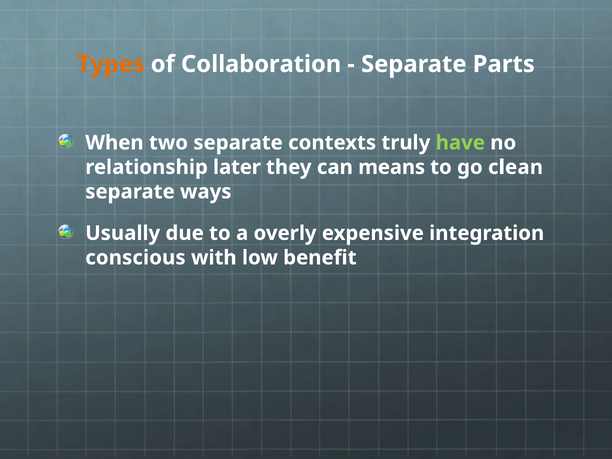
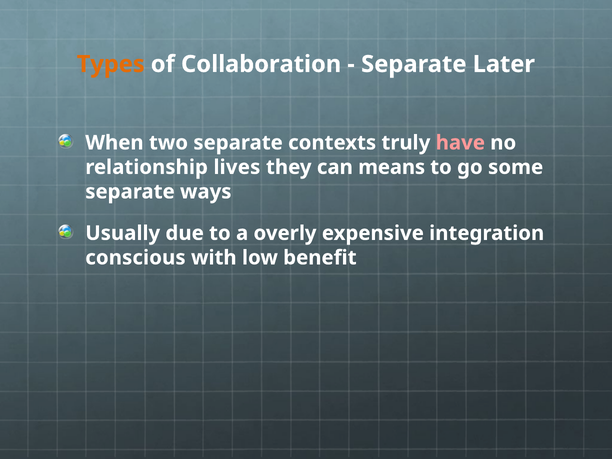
Parts: Parts -> Later
have colour: light green -> pink
later: later -> lives
clean: clean -> some
